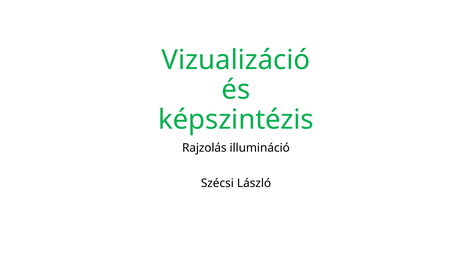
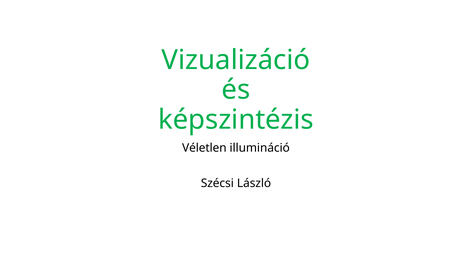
Rajzolás: Rajzolás -> Véletlen
